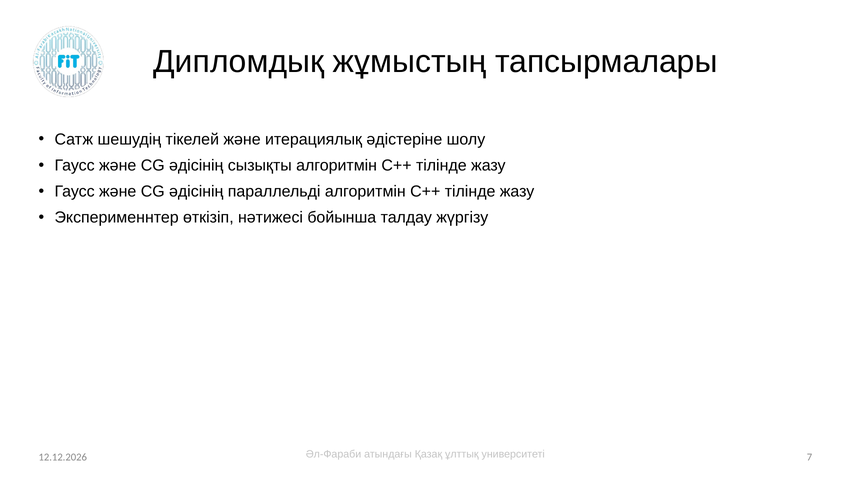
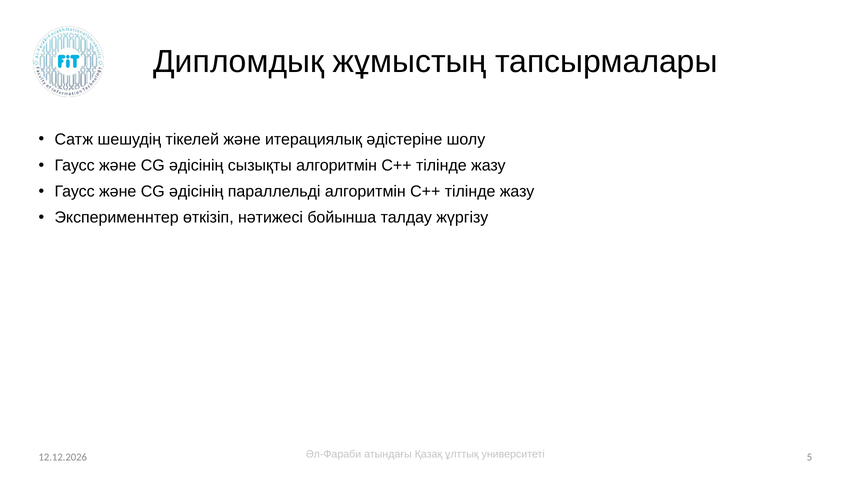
7: 7 -> 5
